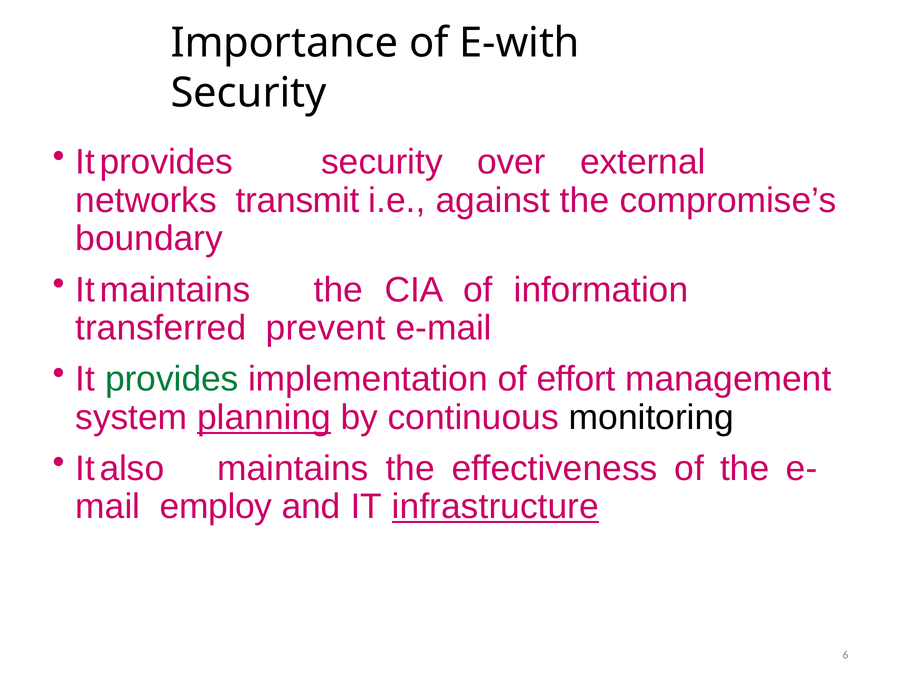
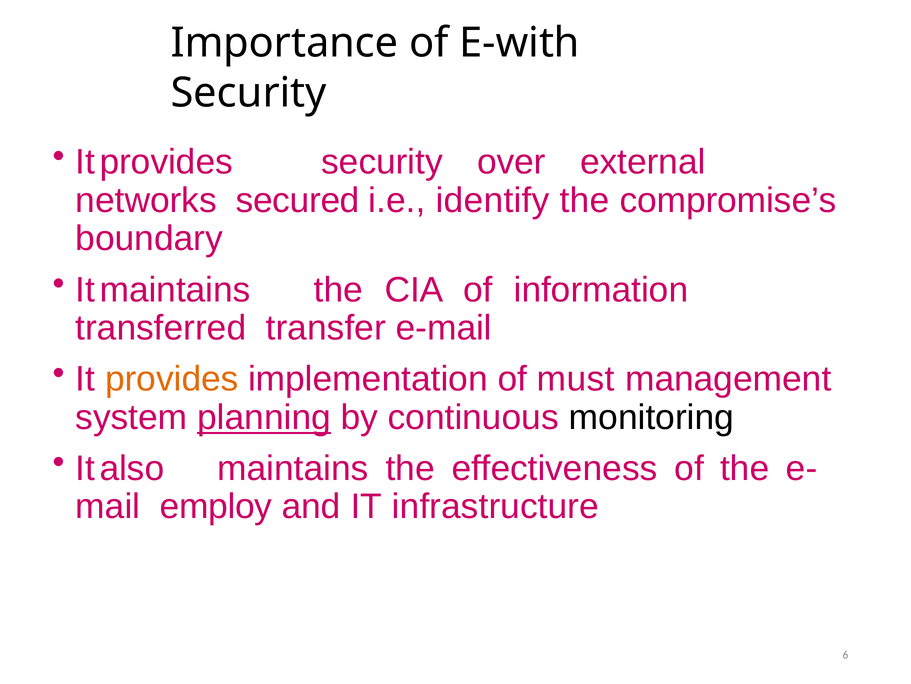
transmit: transmit -> secured
against: against -> identify
prevent: prevent -> transfer
provides colour: green -> orange
effort: effort -> must
infrastructure underline: present -> none
